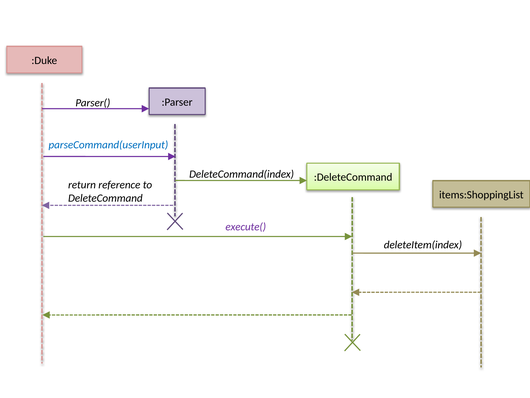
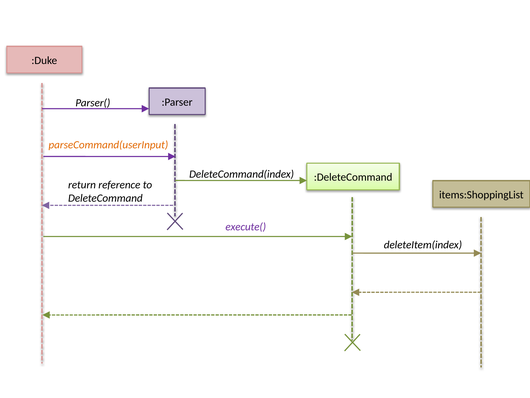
parseCommand(userInput colour: blue -> orange
